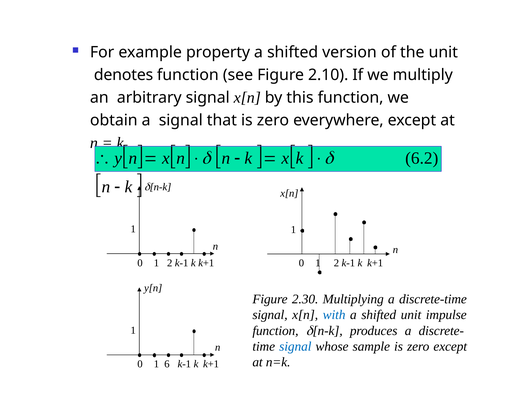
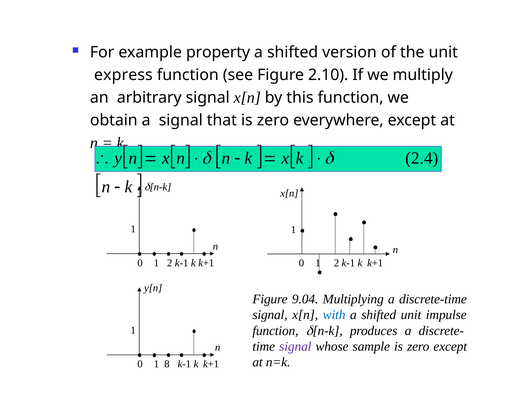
denotes: denotes -> express
6.2: 6.2 -> 2.4
2.30: 2.30 -> 9.04
signal at (295, 347) colour: blue -> purple
6: 6 -> 8
